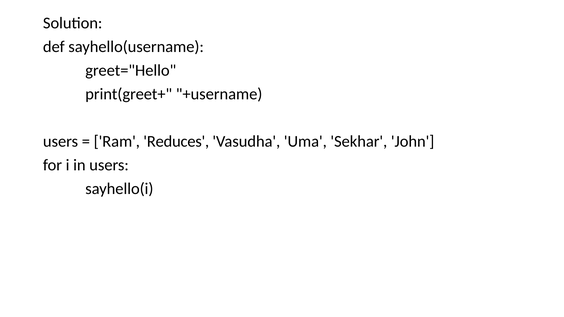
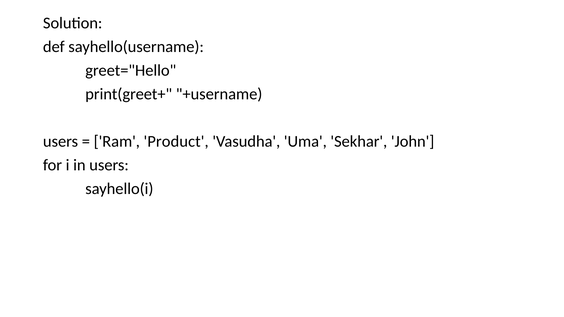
Reduces: Reduces -> Product
